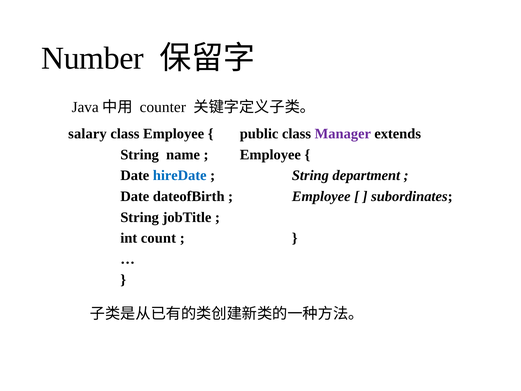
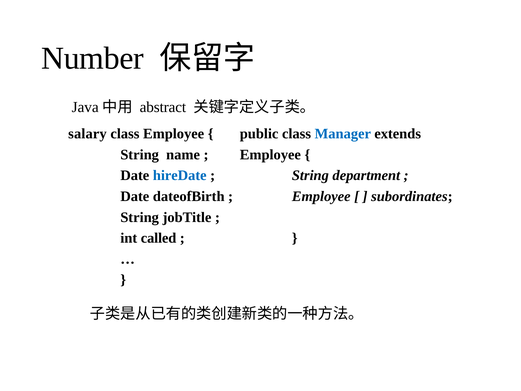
counter: counter -> abstract
Manager colour: purple -> blue
count: count -> called
